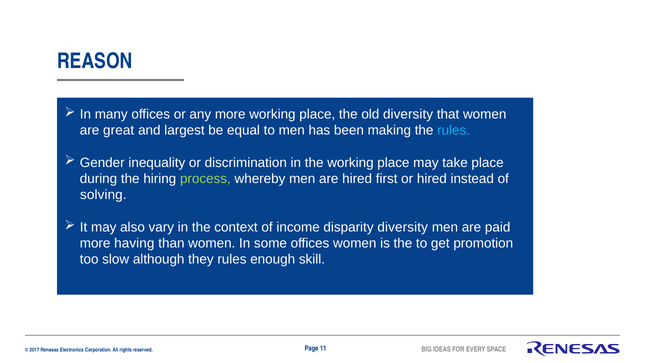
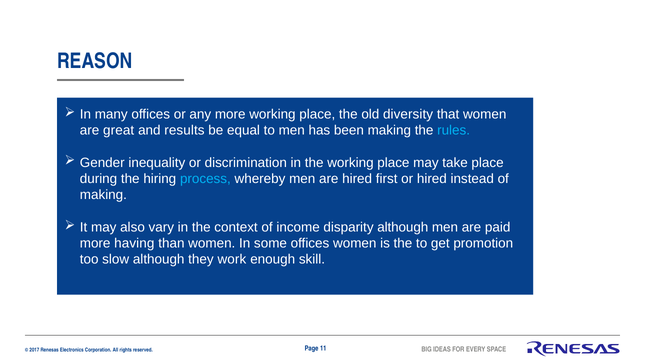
largest: largest -> results
process colour: light green -> light blue
solving at (103, 195): solving -> making
disparity diversity: diversity -> although
they rules: rules -> work
